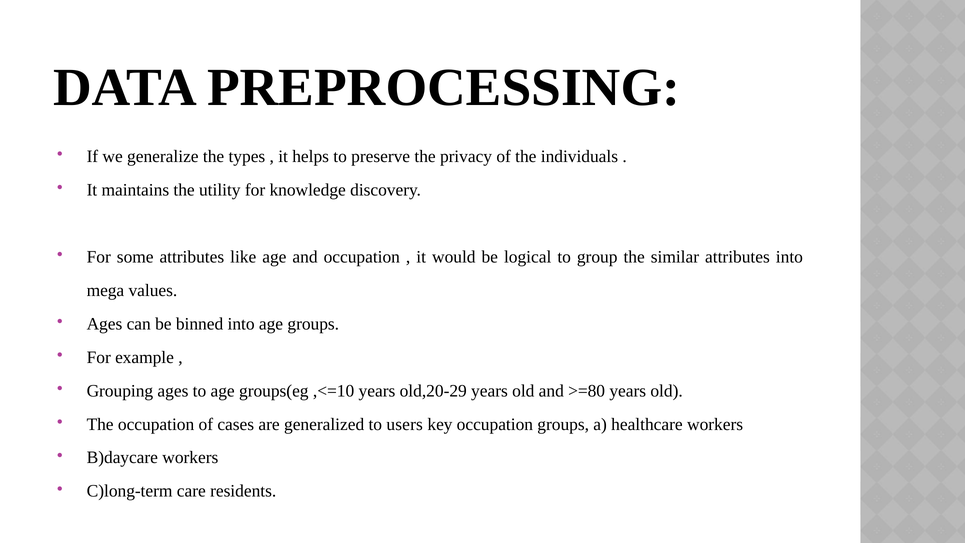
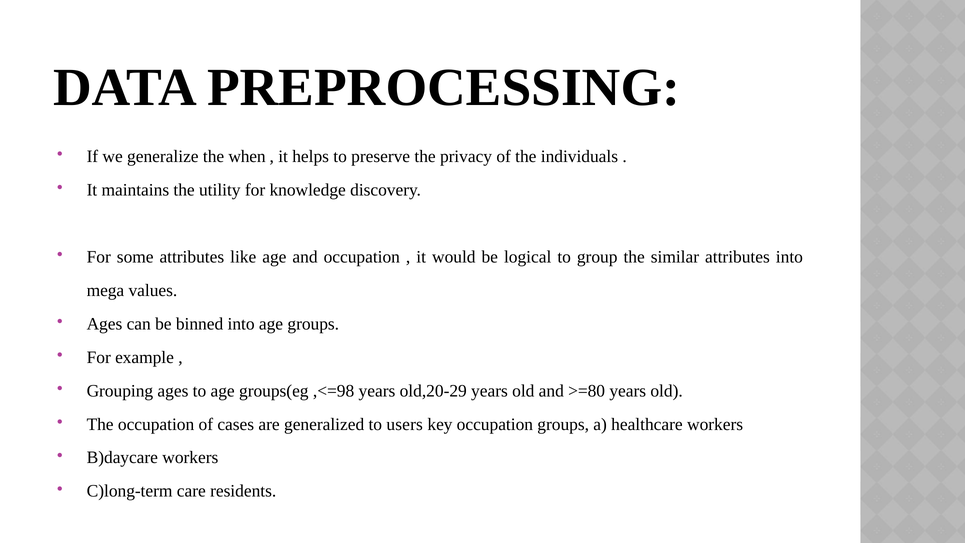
types: types -> when
,<=10: ,<=10 -> ,<=98
